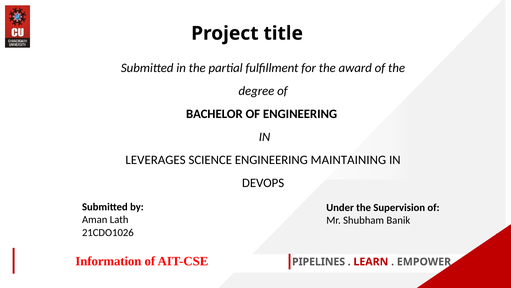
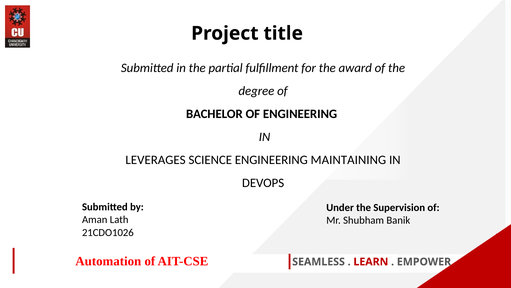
Information: Information -> Automation
PIPELINES: PIPELINES -> SEAMLESS
